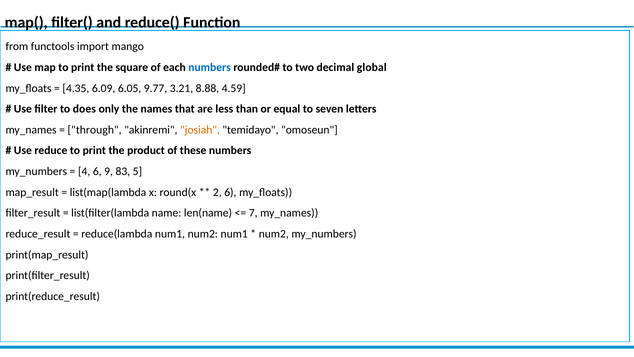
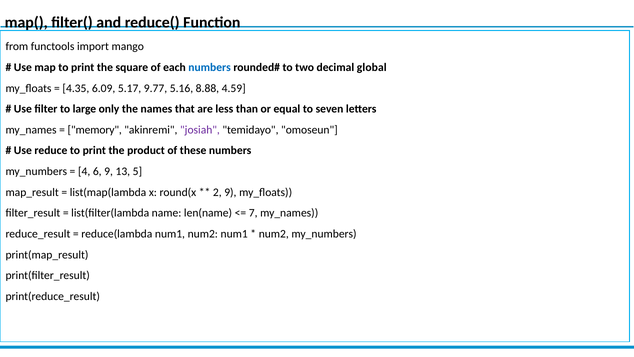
6.05: 6.05 -> 5.17
3.21: 3.21 -> 5.16
does: does -> large
through: through -> memory
josiah colour: orange -> purple
83: 83 -> 13
2 6: 6 -> 9
